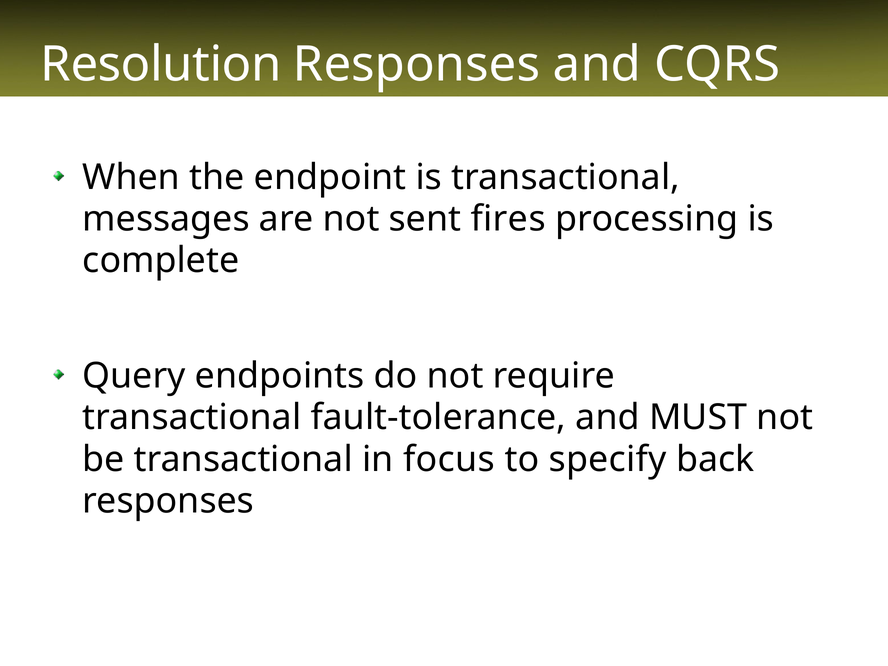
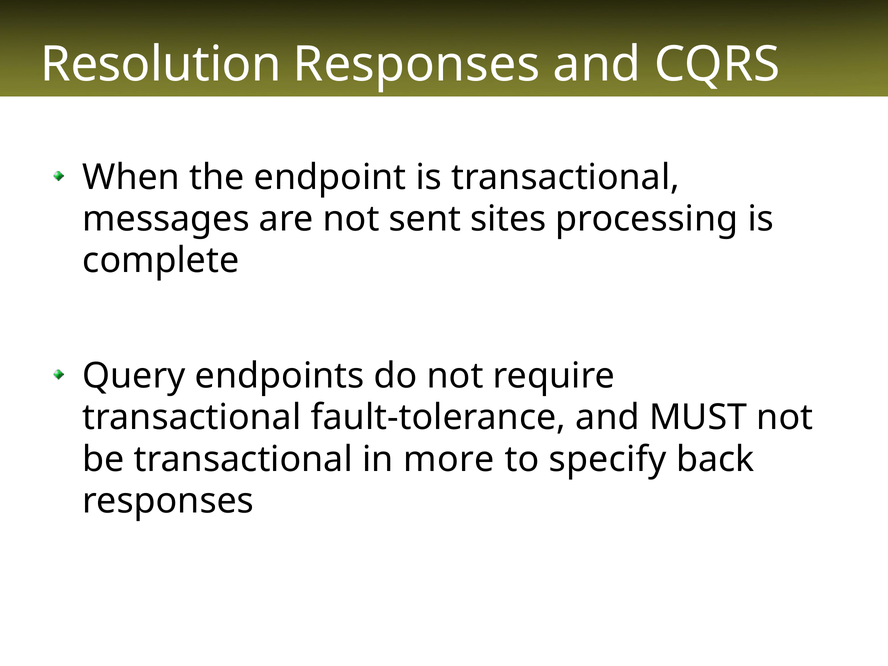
fires: fires -> sites
focus: focus -> more
